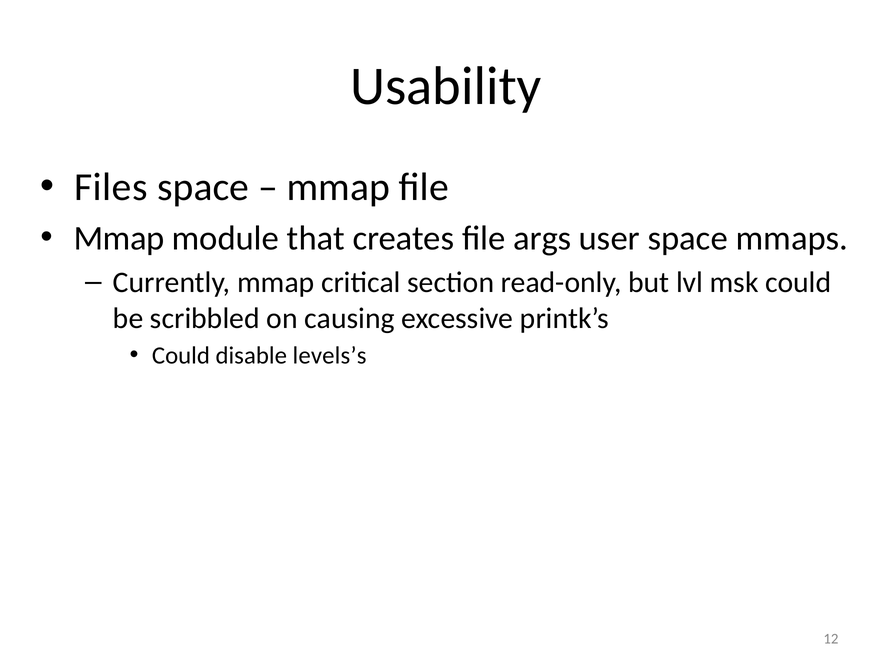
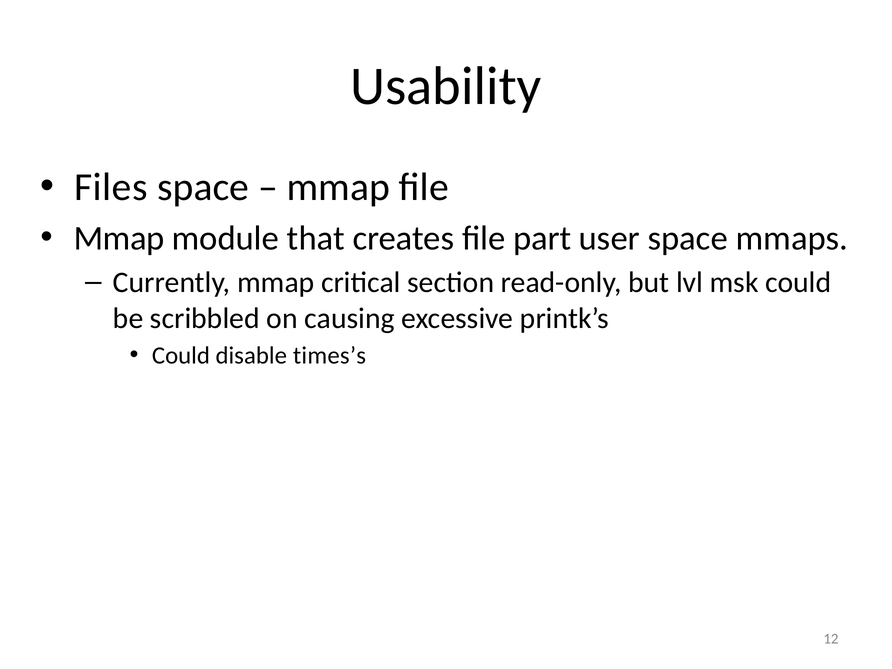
args: args -> part
levels’s: levels’s -> times’s
